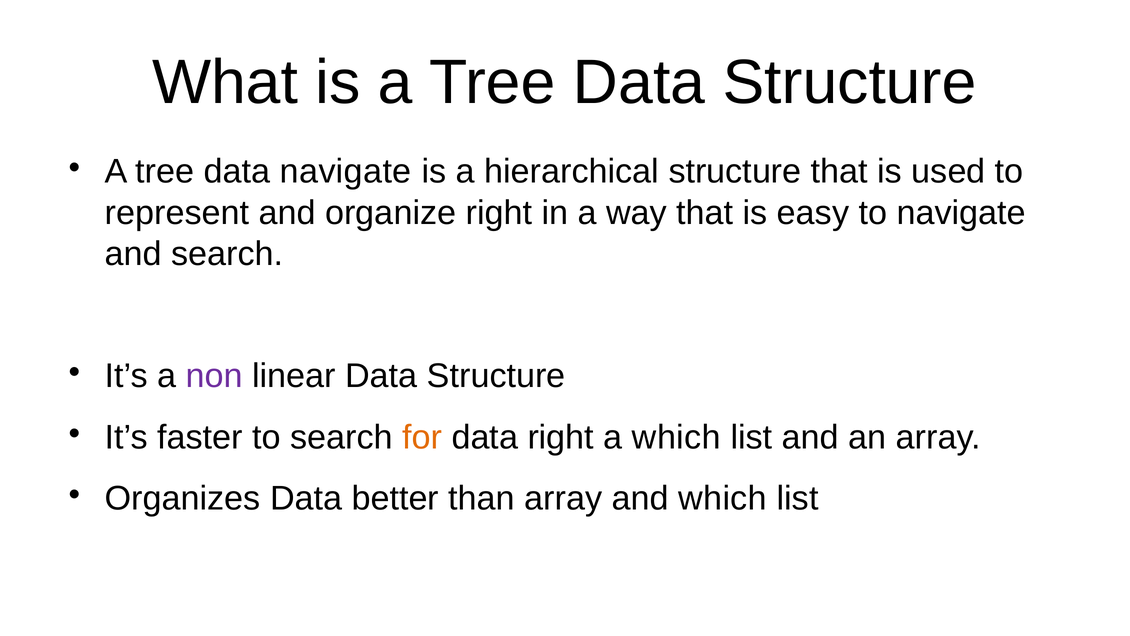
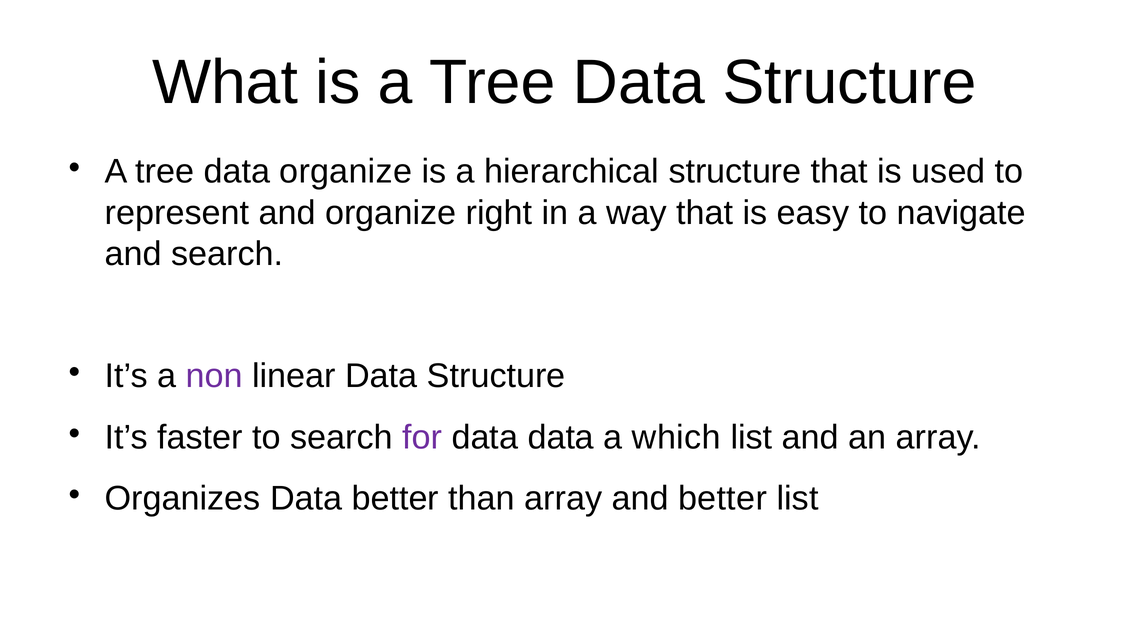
data navigate: navigate -> organize
for colour: orange -> purple
data right: right -> data
and which: which -> better
